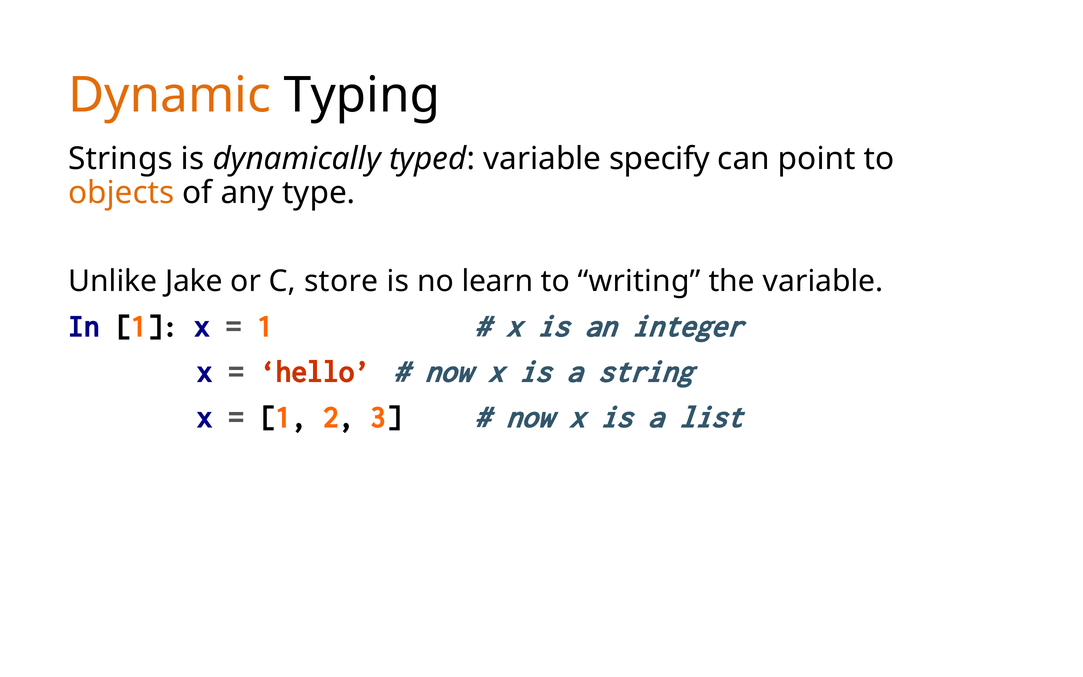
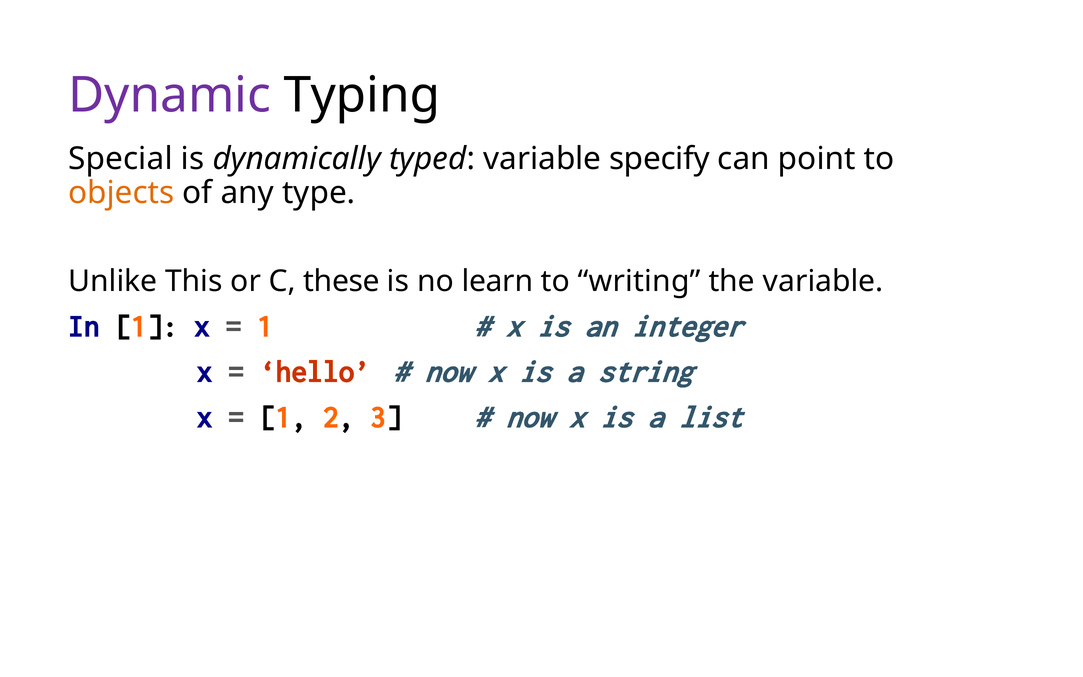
Dynamic colour: orange -> purple
Strings: Strings -> Special
Jake: Jake -> This
store: store -> these
